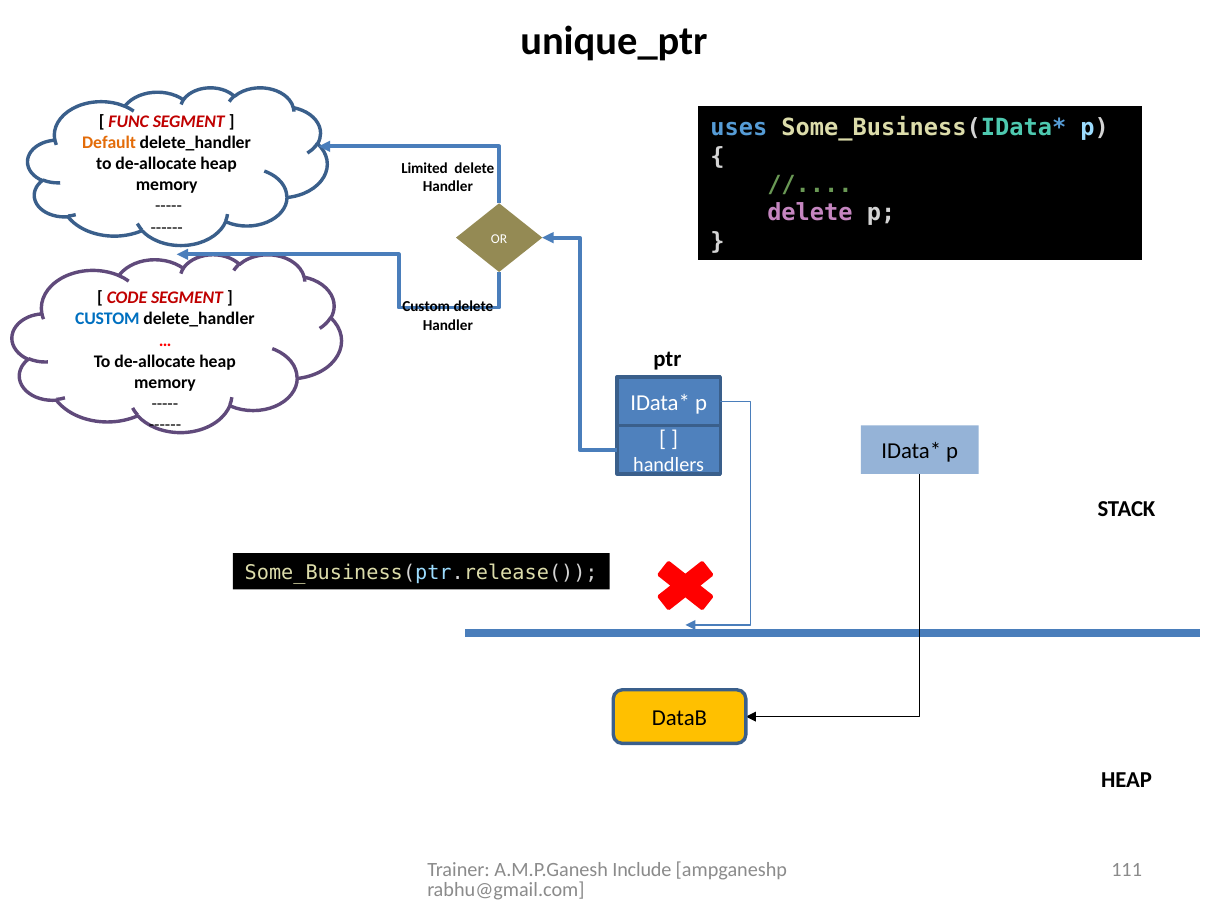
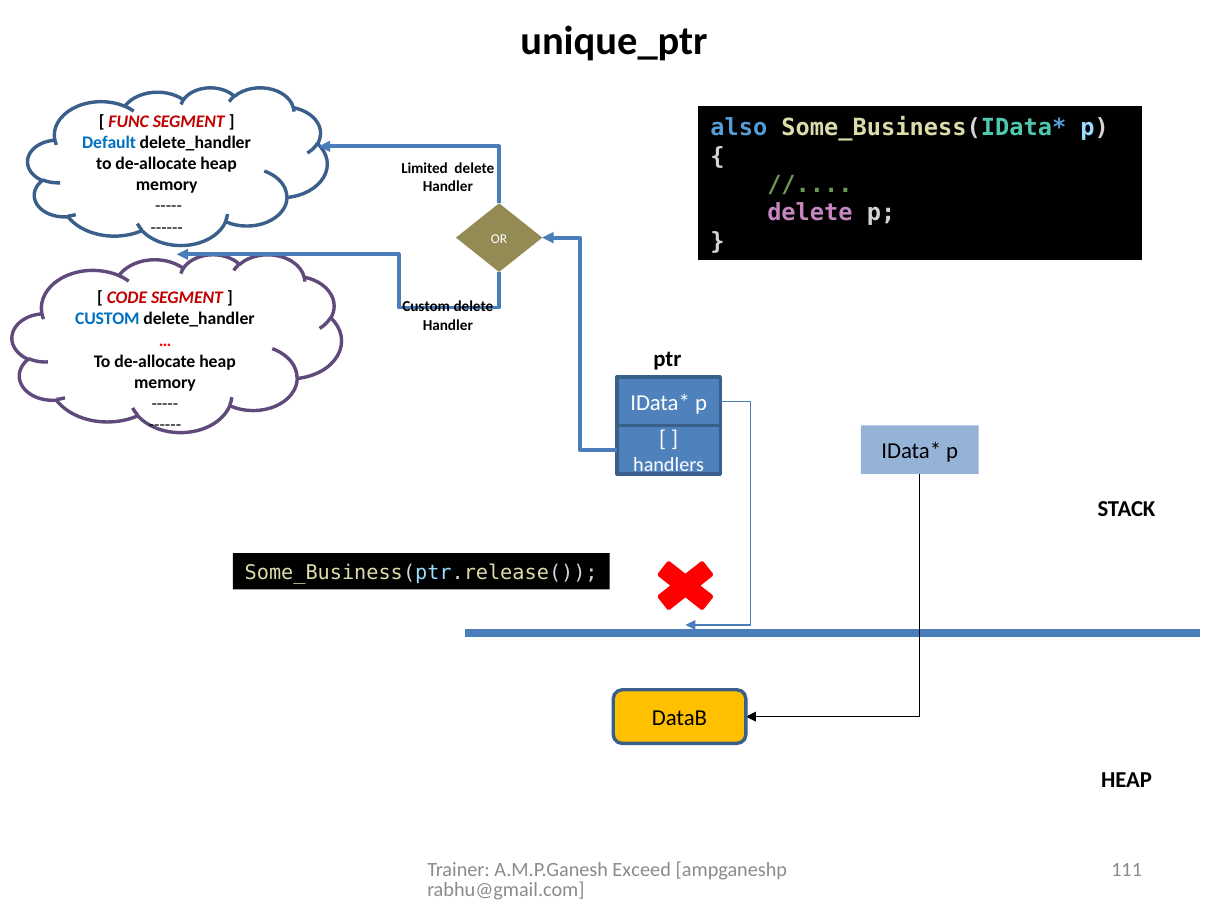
uses: uses -> also
Default colour: orange -> blue
Include: Include -> Exceed
